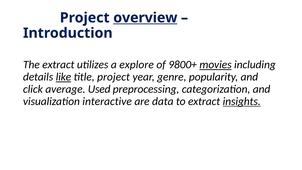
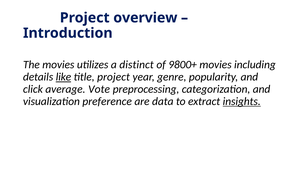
overview underline: present -> none
The extract: extract -> movies
explore: explore -> distinct
movies at (216, 65) underline: present -> none
Used: Used -> Vote
interactive: interactive -> preference
